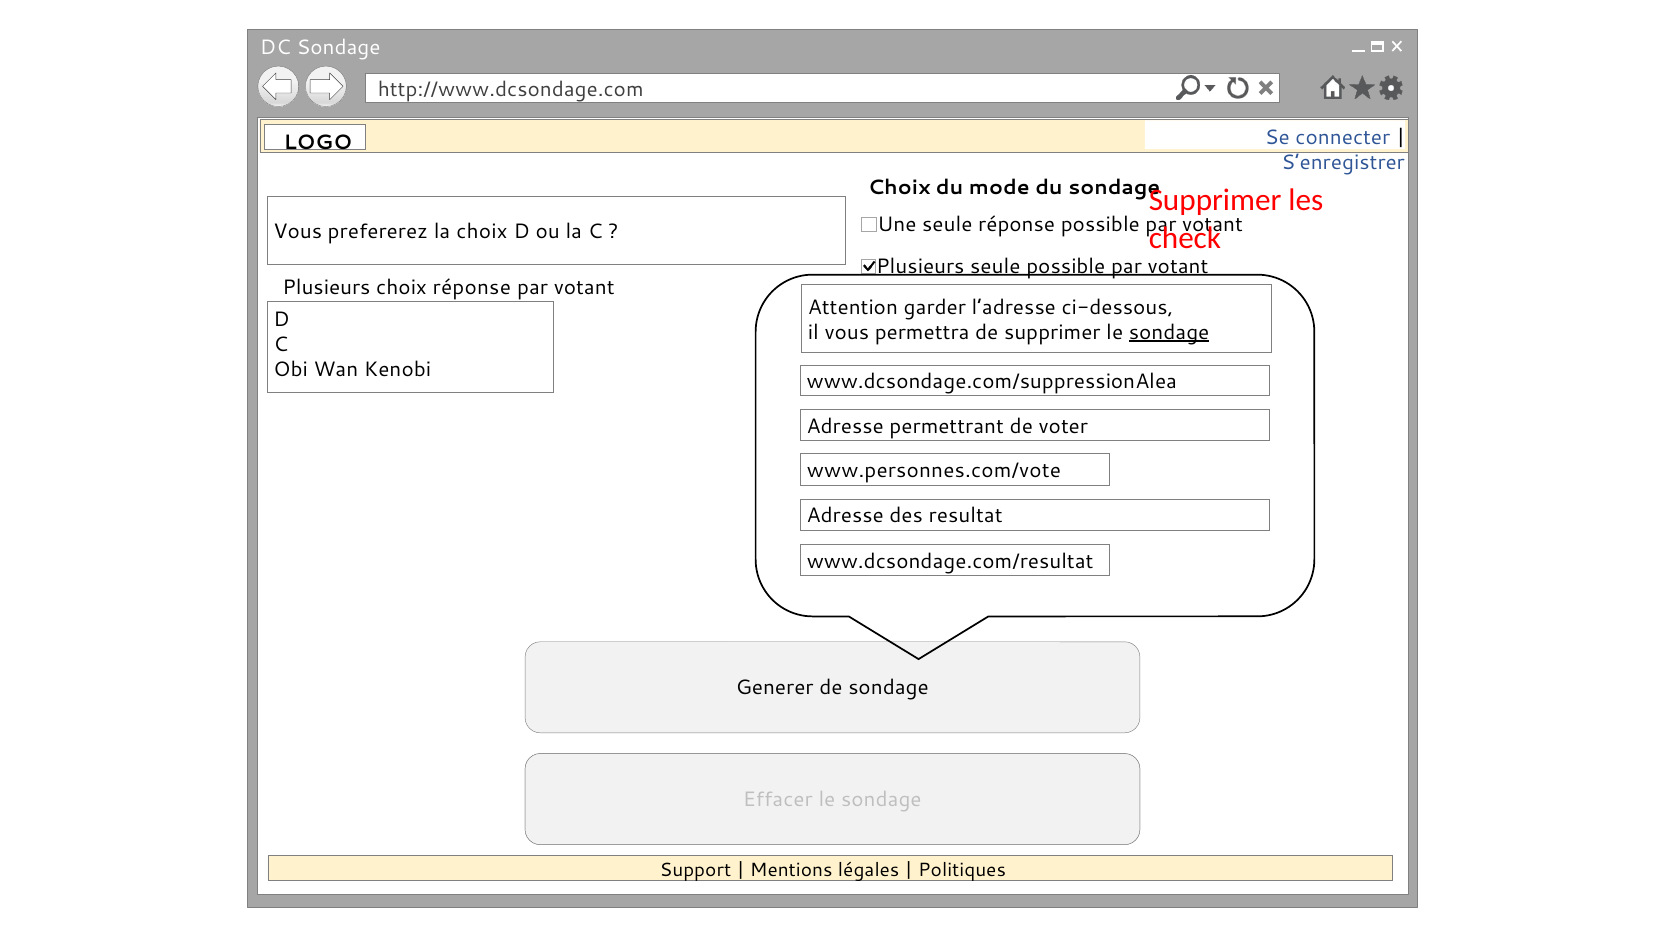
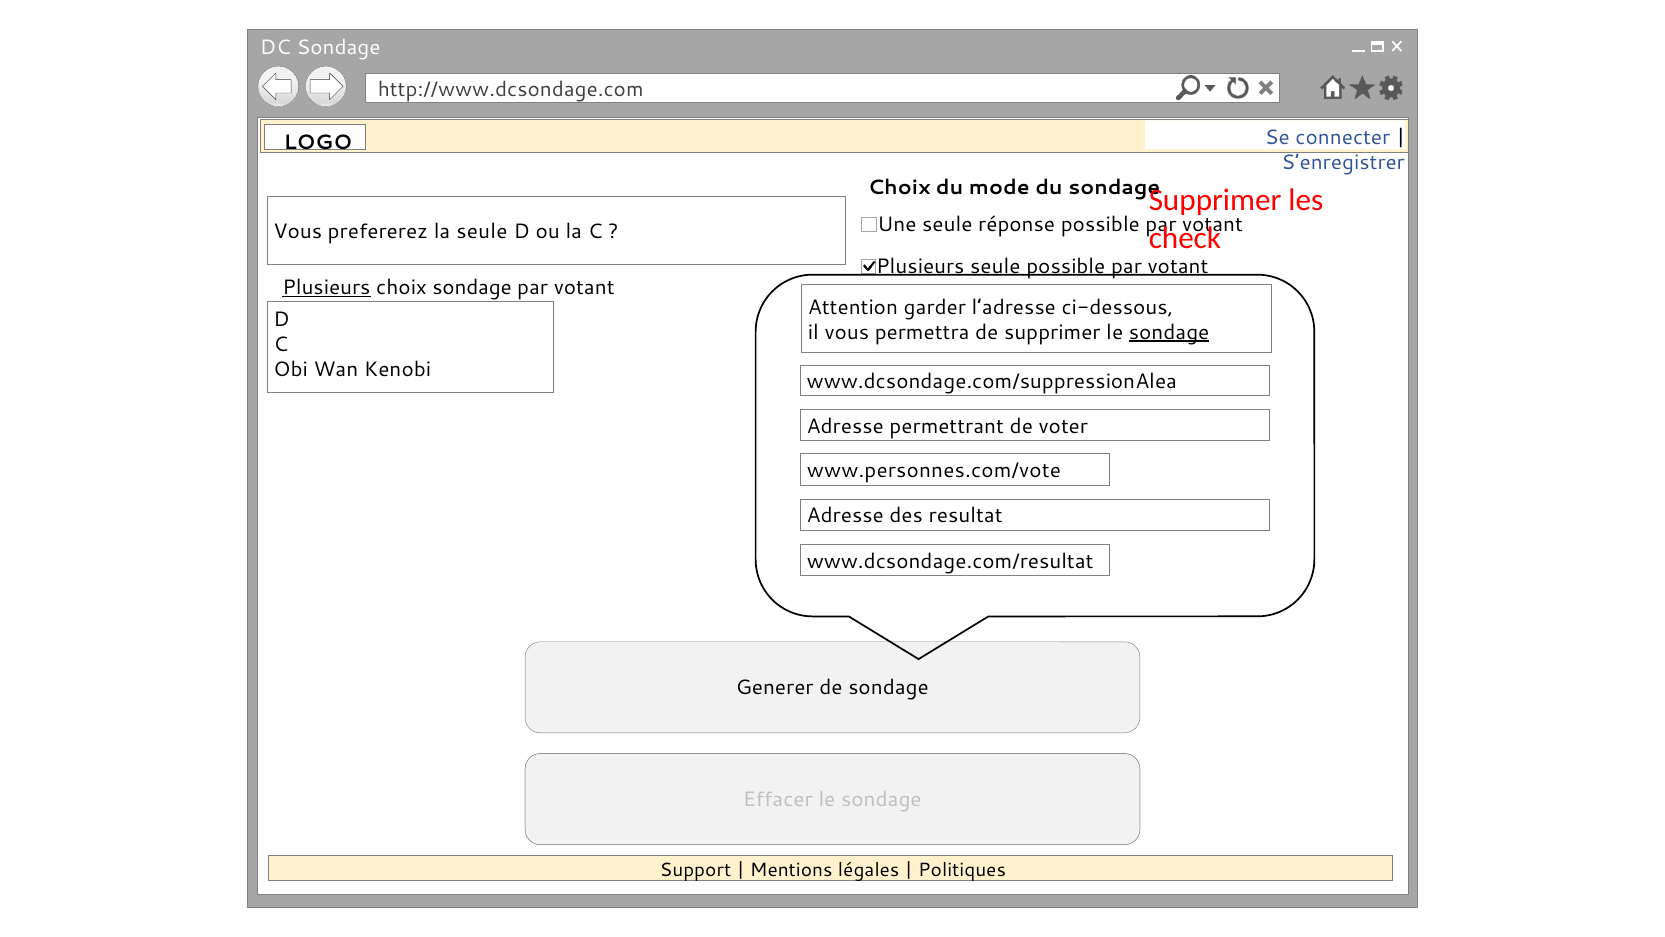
la choix: choix -> seule
Plusieurs at (326, 288) underline: none -> present
choix réponse: réponse -> sondage
